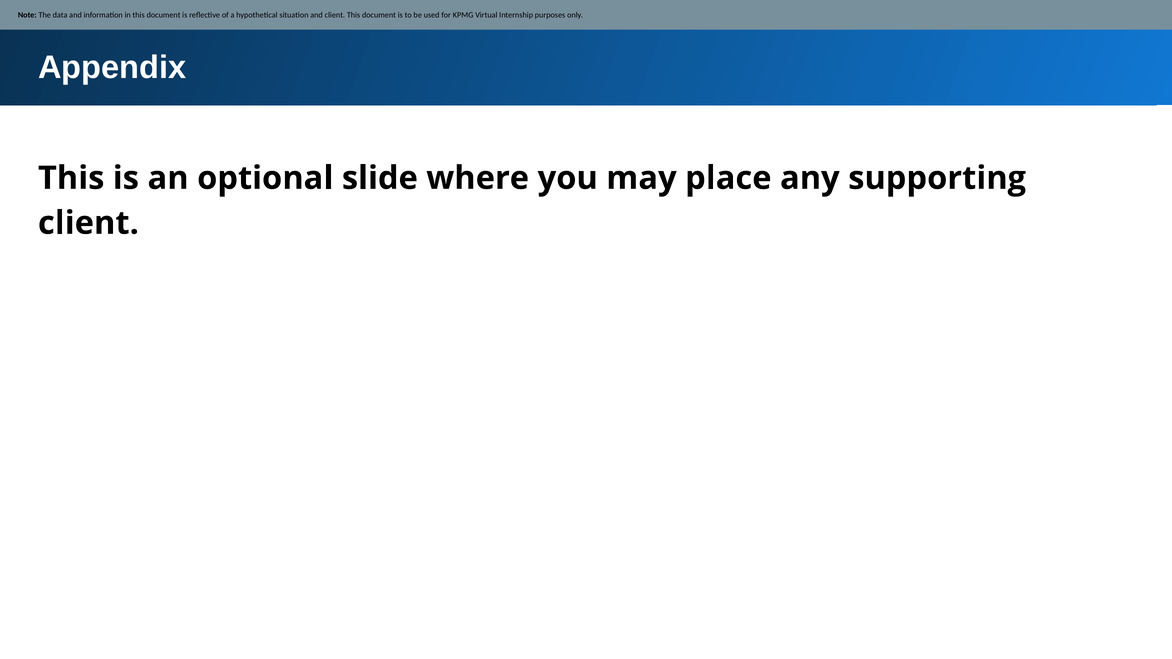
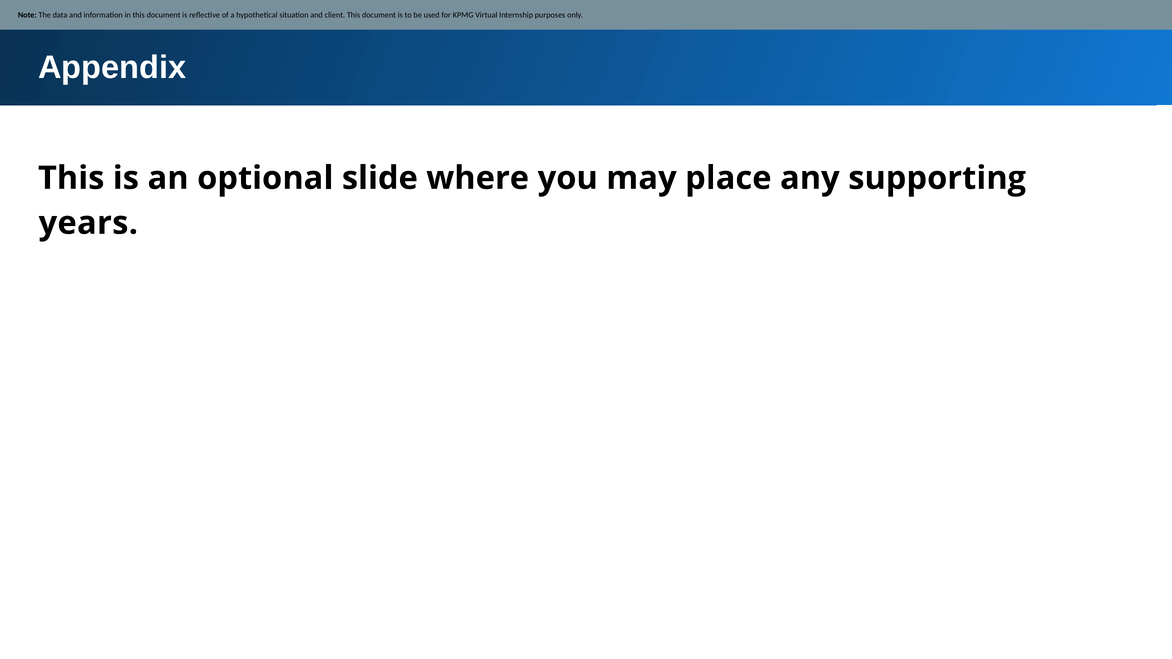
client at (88, 223): client -> years
